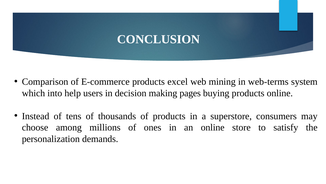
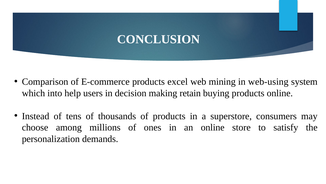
web-terms: web-terms -> web-using
pages: pages -> retain
